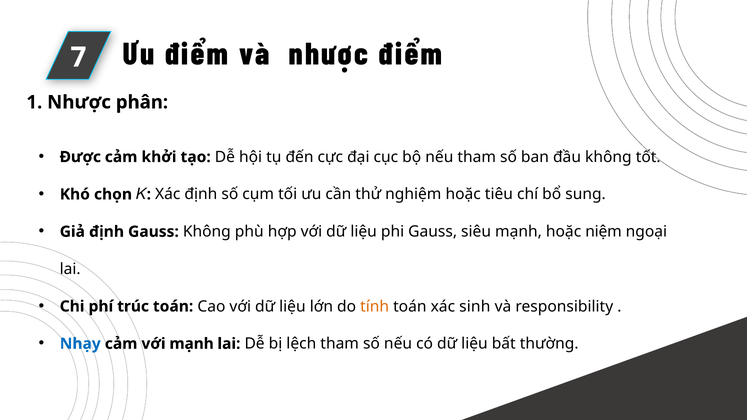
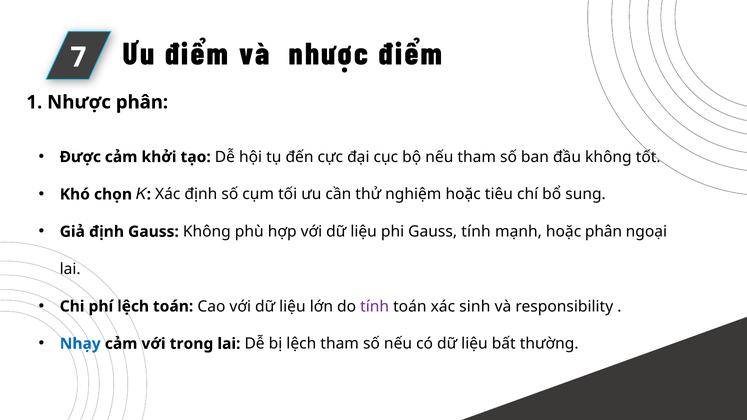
Gauss siêu: siêu -> tính
hoặc niệm: niệm -> phân
phí trúc: trúc -> lệch
tính at (375, 307) colour: orange -> purple
với mạnh: mạnh -> trong
